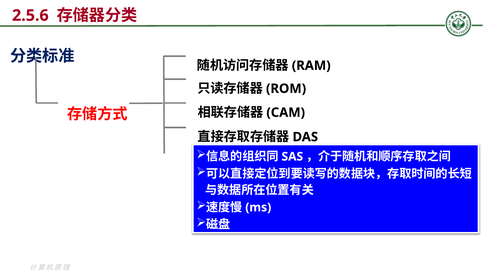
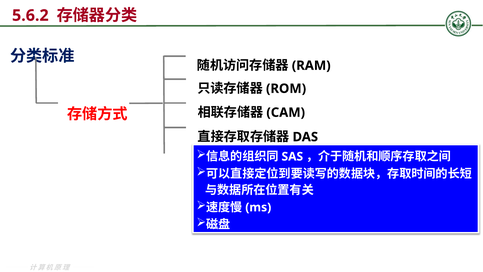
2.5.6: 2.5.6 -> 5.6.2
